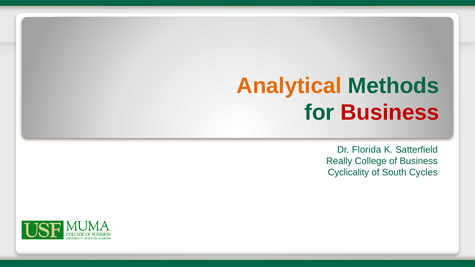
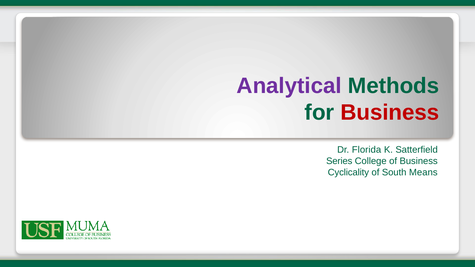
Analytical colour: orange -> purple
Really: Really -> Series
Cycles: Cycles -> Means
